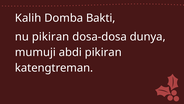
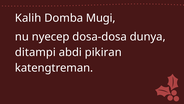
Bakti: Bakti -> Mugi
nu pikiran: pikiran -> nyecep
mumuji: mumuji -> ditampi
